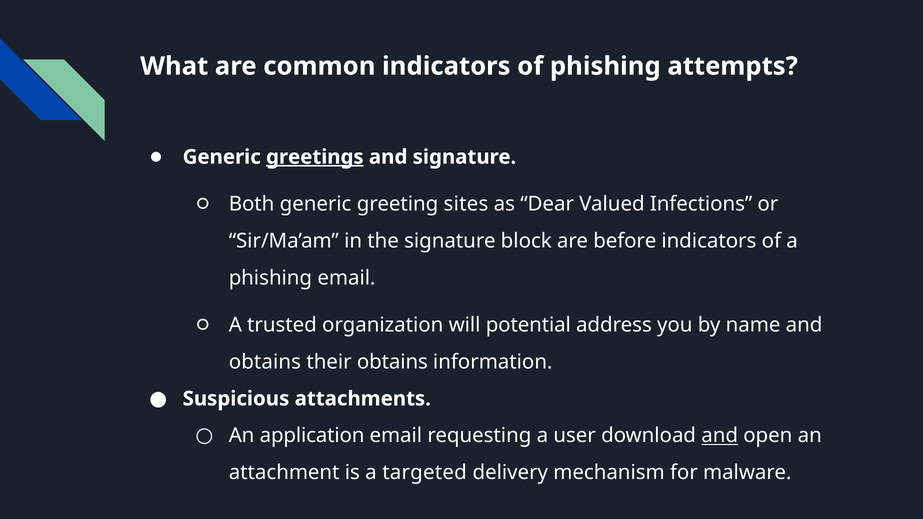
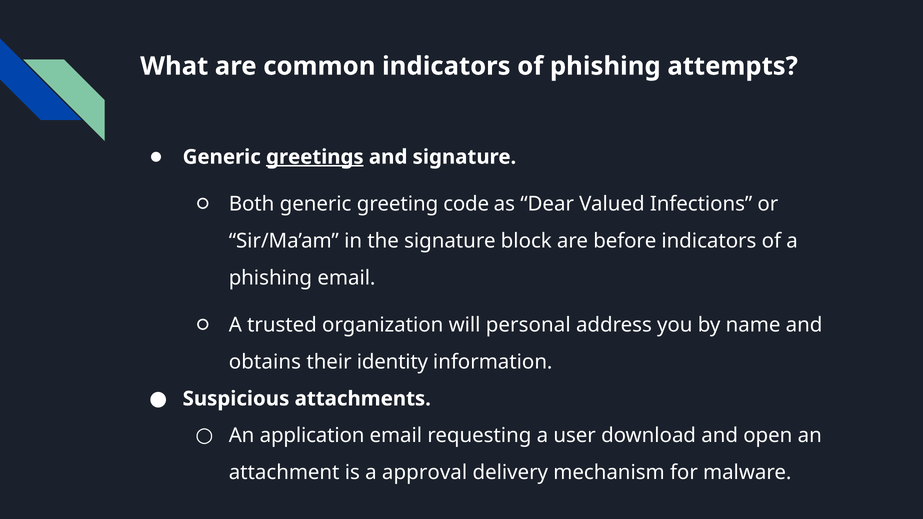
sites: sites -> code
potential: potential -> personal
their obtains: obtains -> identity
and at (720, 436) underline: present -> none
targeted: targeted -> approval
